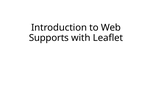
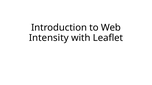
Supports: Supports -> Intensity
